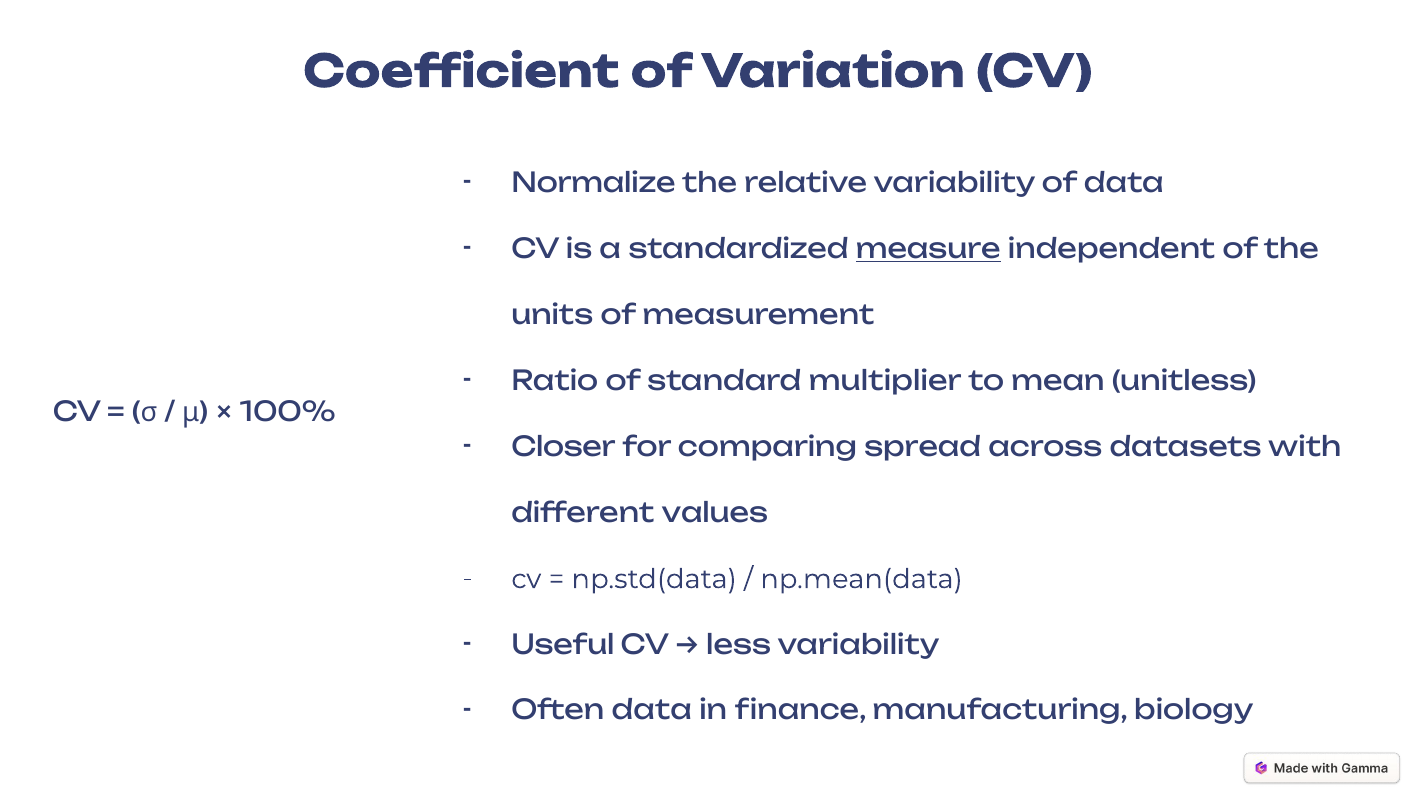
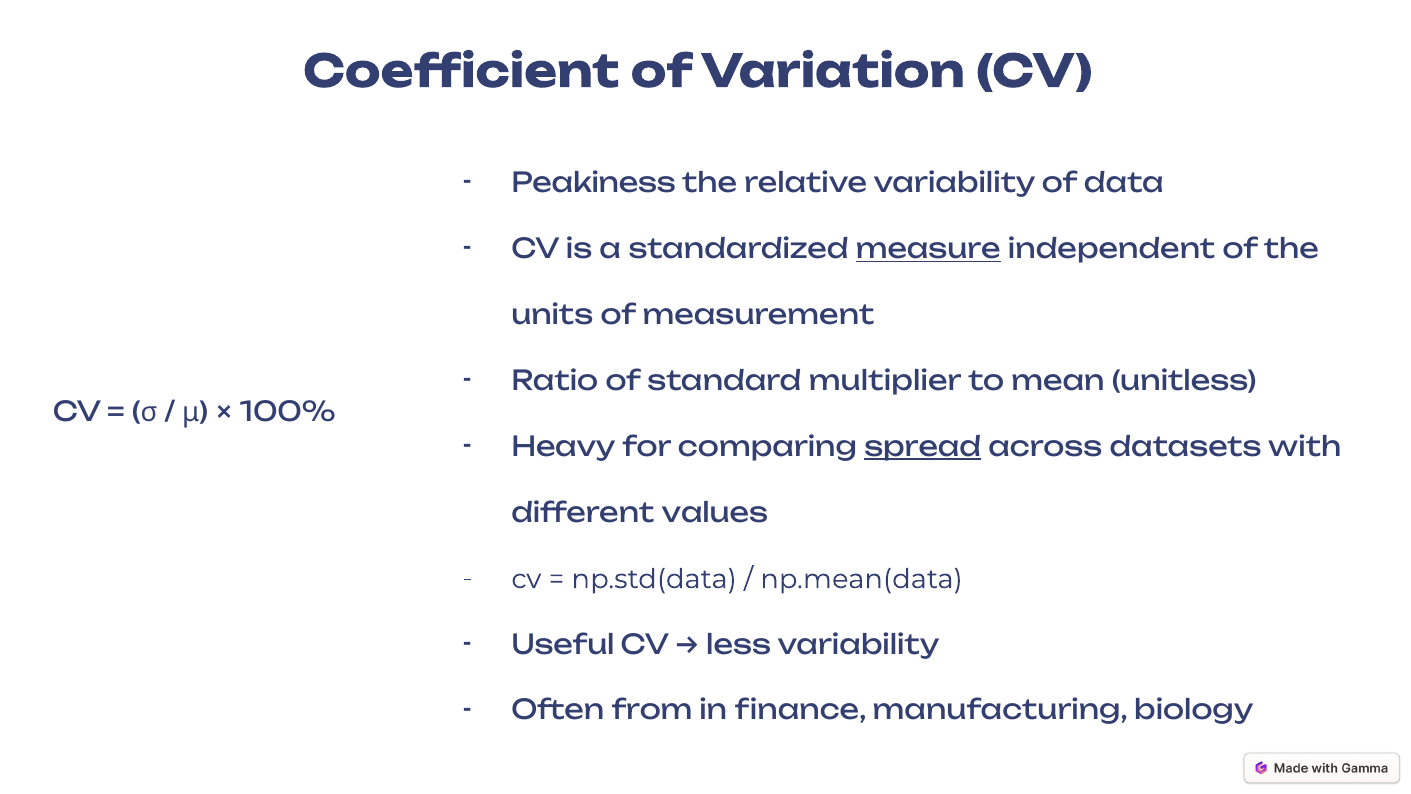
Normalize: Normalize -> Peakiness
Closer: Closer -> Heavy
spread underline: none -> present
Often data: data -> from
